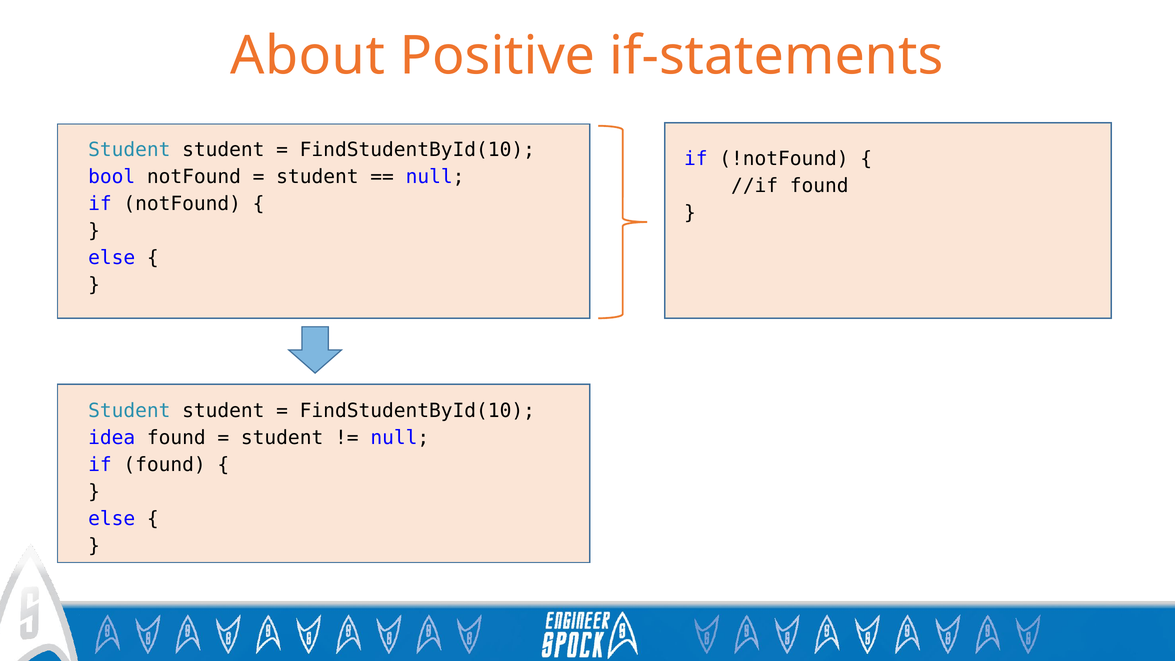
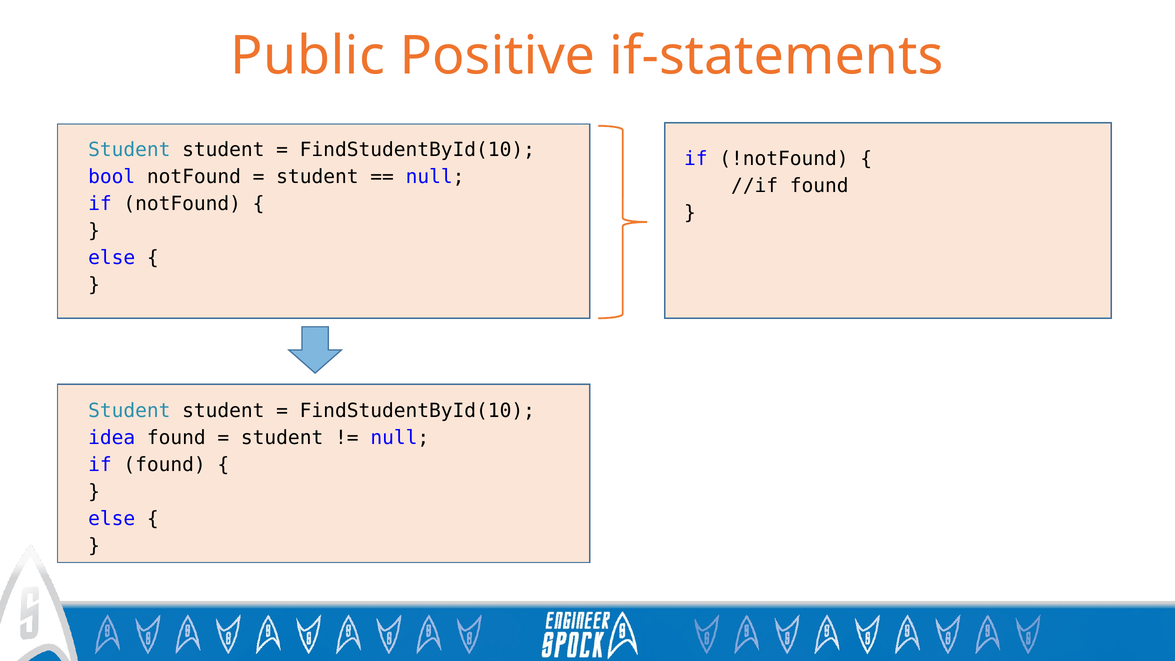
About: About -> Public
